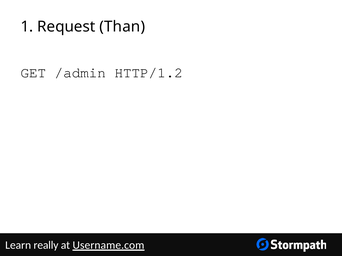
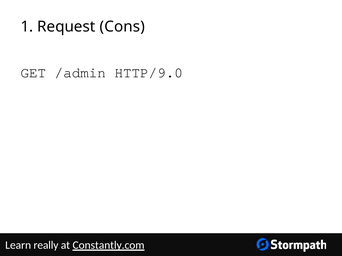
Than: Than -> Cons
HTTP/1.2: HTTP/1.2 -> HTTP/9.0
Username.com: Username.com -> Constantly.com
